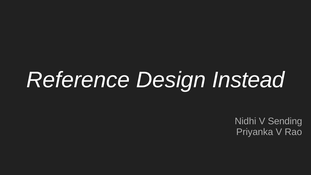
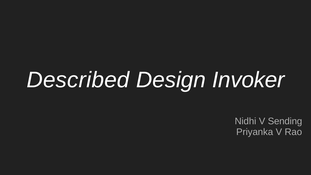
Reference: Reference -> Described
Instead: Instead -> Invoker
